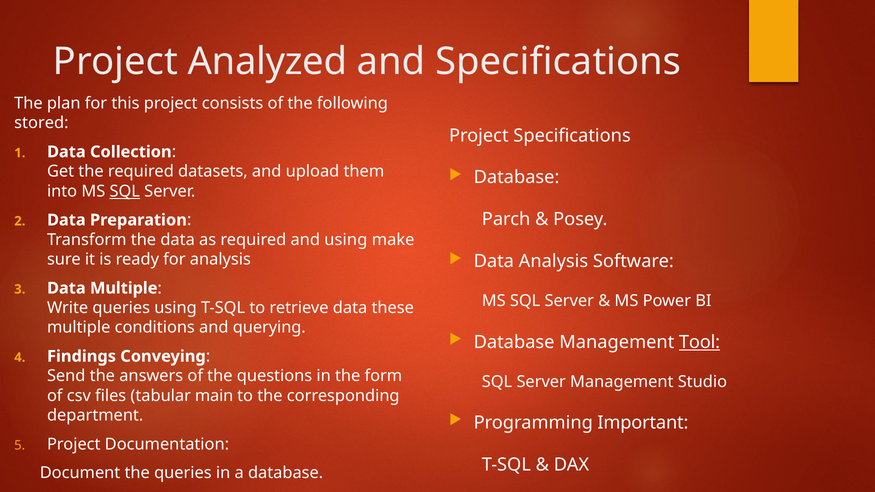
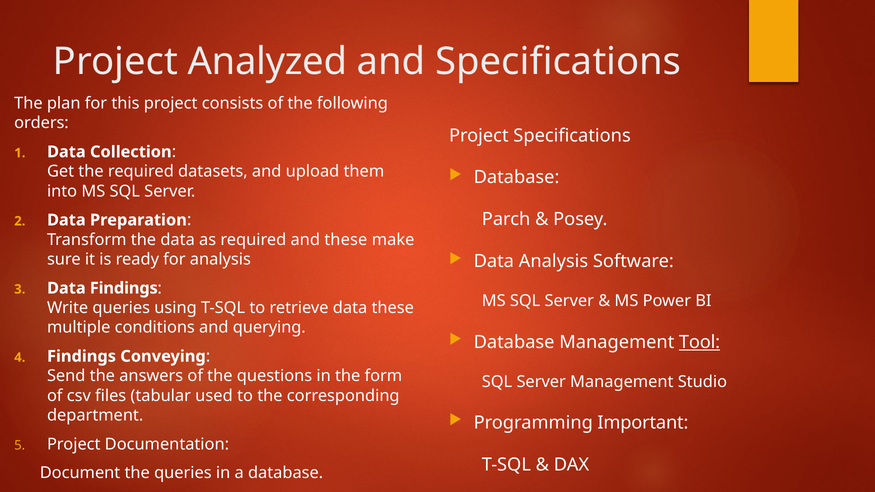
stored: stored -> orders
SQL at (125, 191) underline: present -> none
and using: using -> these
Data Multiple: Multiple -> Findings
main: main -> used
